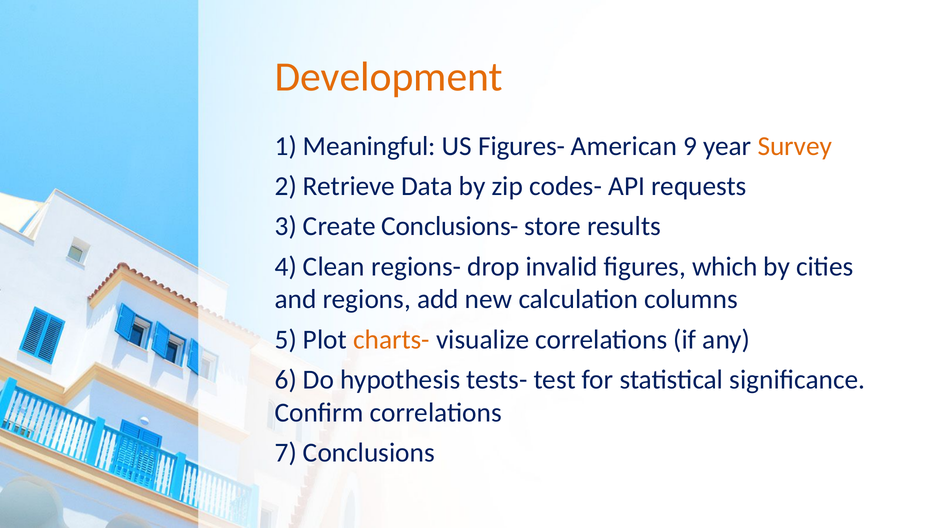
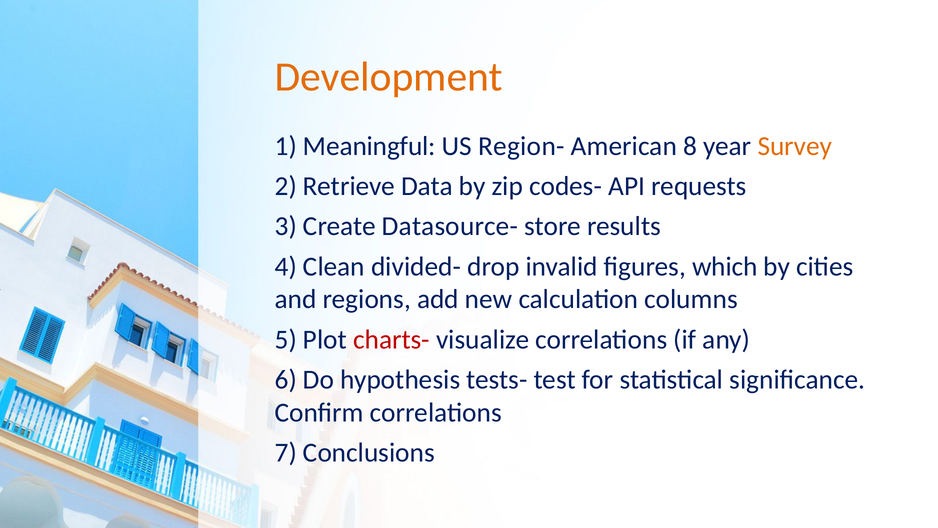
Figures-: Figures- -> Region-
9: 9 -> 8
Conclusions-: Conclusions- -> Datasource-
regions-: regions- -> divided-
charts- colour: orange -> red
